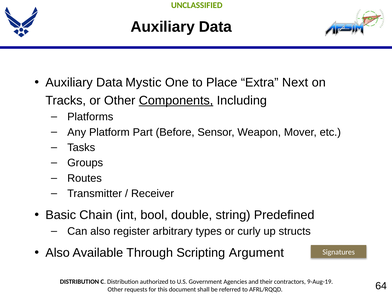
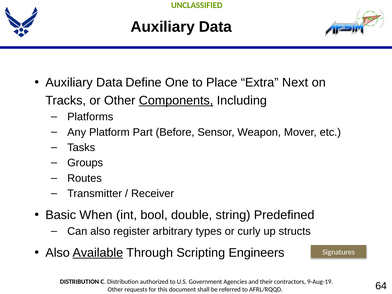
Mystic: Mystic -> Define
Chain: Chain -> When
Available underline: none -> present
Argument: Argument -> Engineers
